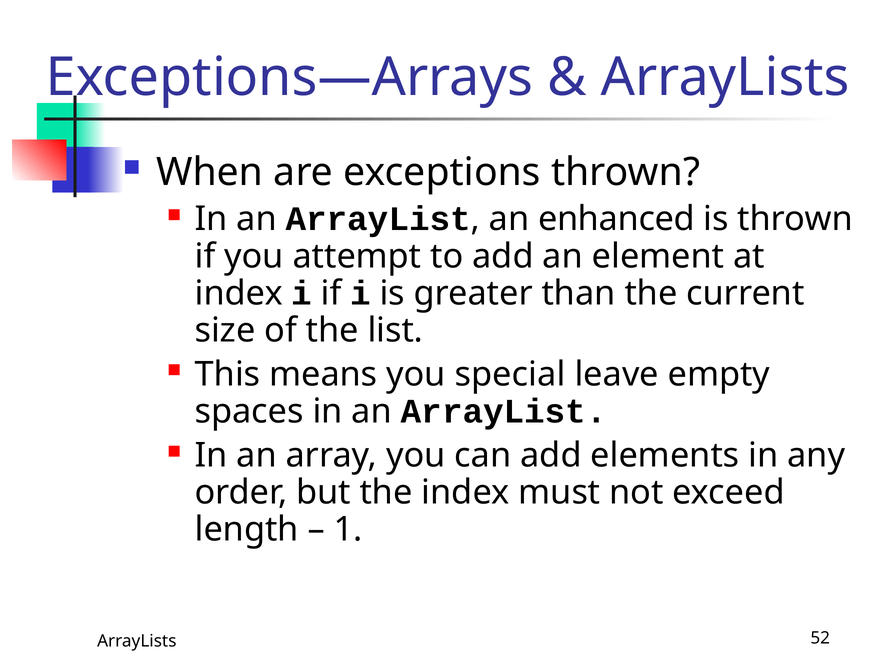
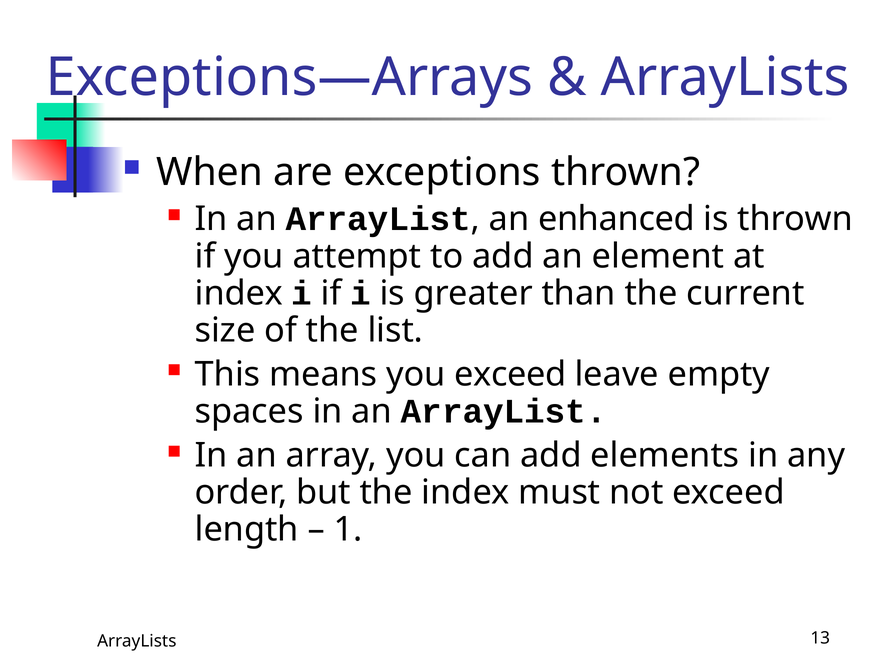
you special: special -> exceed
52: 52 -> 13
